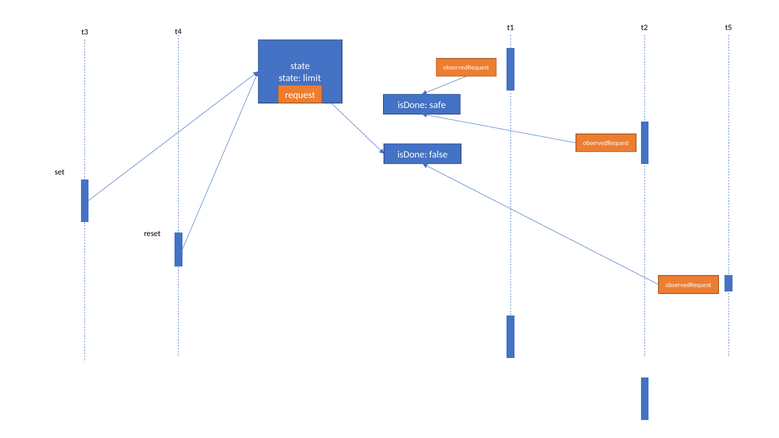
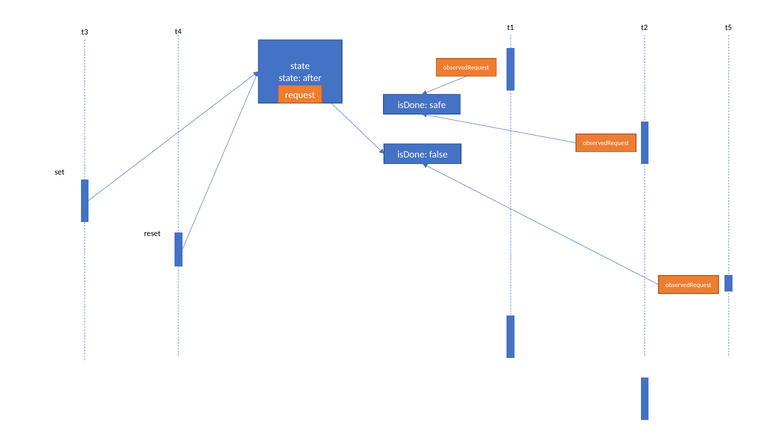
limit: limit -> after
